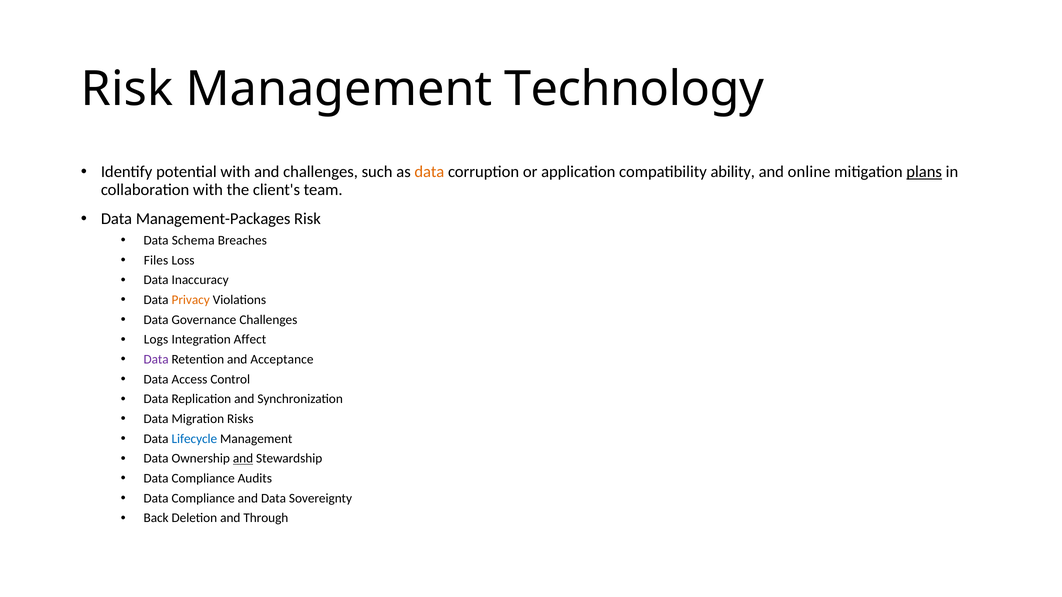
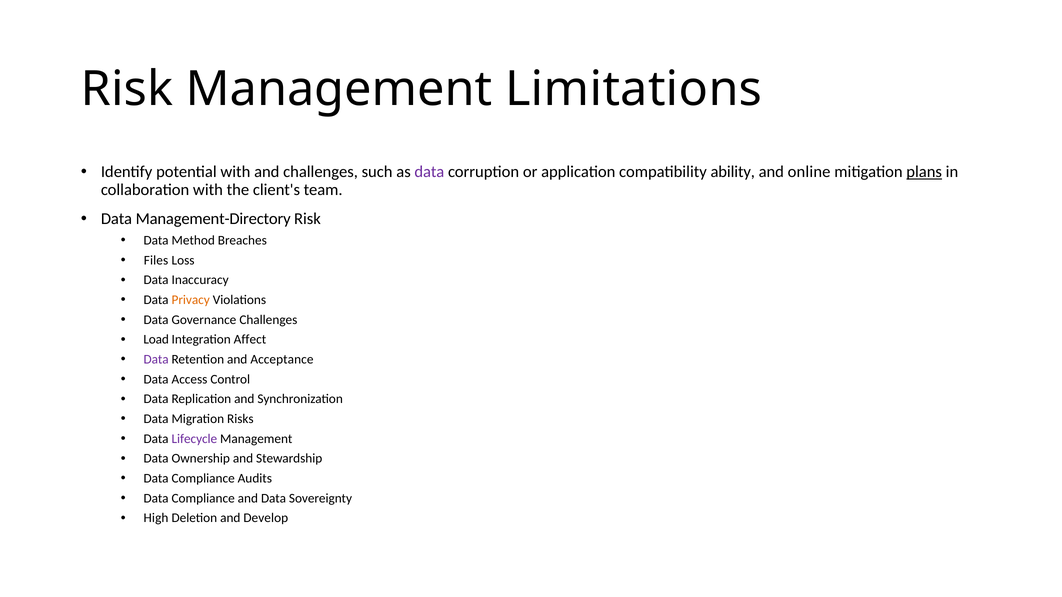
Technology: Technology -> Limitations
data at (429, 172) colour: orange -> purple
Management-Packages: Management-Packages -> Management-Directory
Schema: Schema -> Method
Logs: Logs -> Load
Lifecycle colour: blue -> purple
and at (243, 459) underline: present -> none
Back: Back -> High
Through: Through -> Develop
